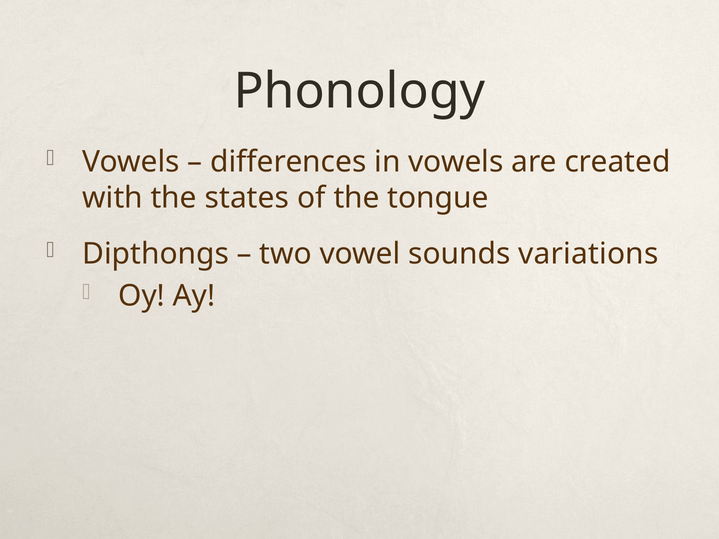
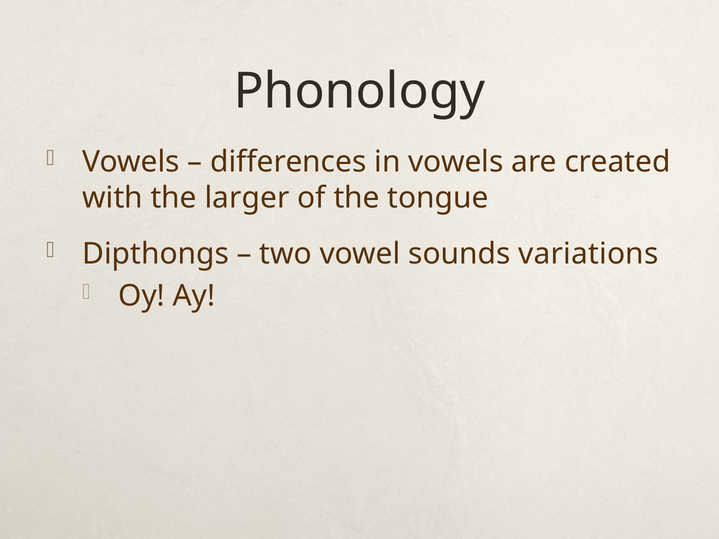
states: states -> larger
